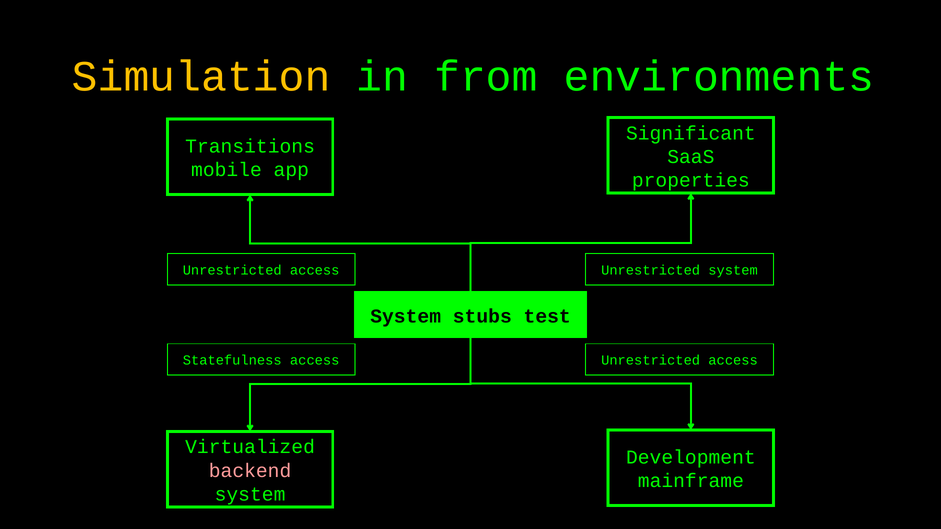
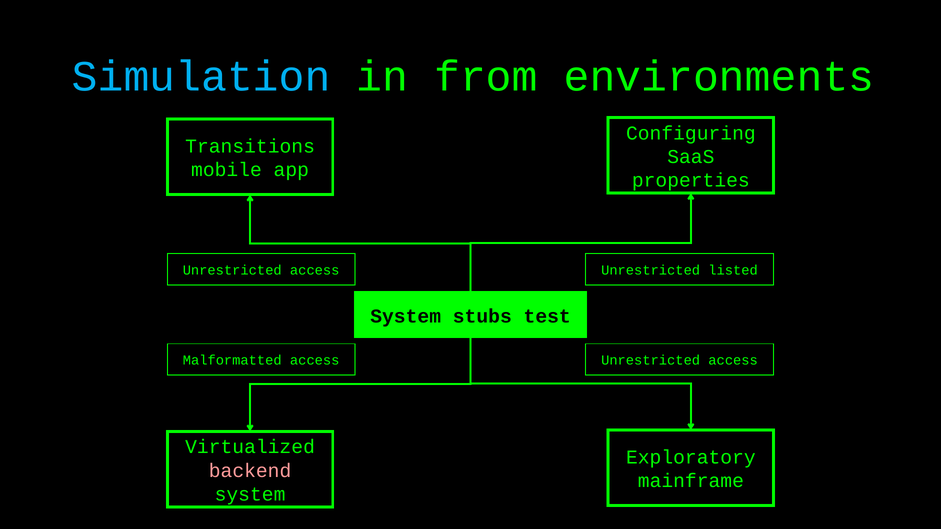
Simulation colour: yellow -> light blue
Significant: Significant -> Configuring
Unrestricted system: system -> listed
Statefulness: Statefulness -> Malformatted
Development: Development -> Exploratory
